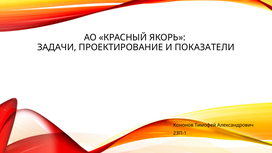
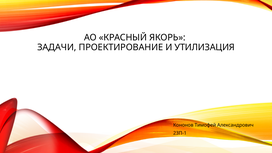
ПОКАЗАТЕЛИ: ПОКАЗАТЕЛИ -> УТИЛИЗАЦИЯ
